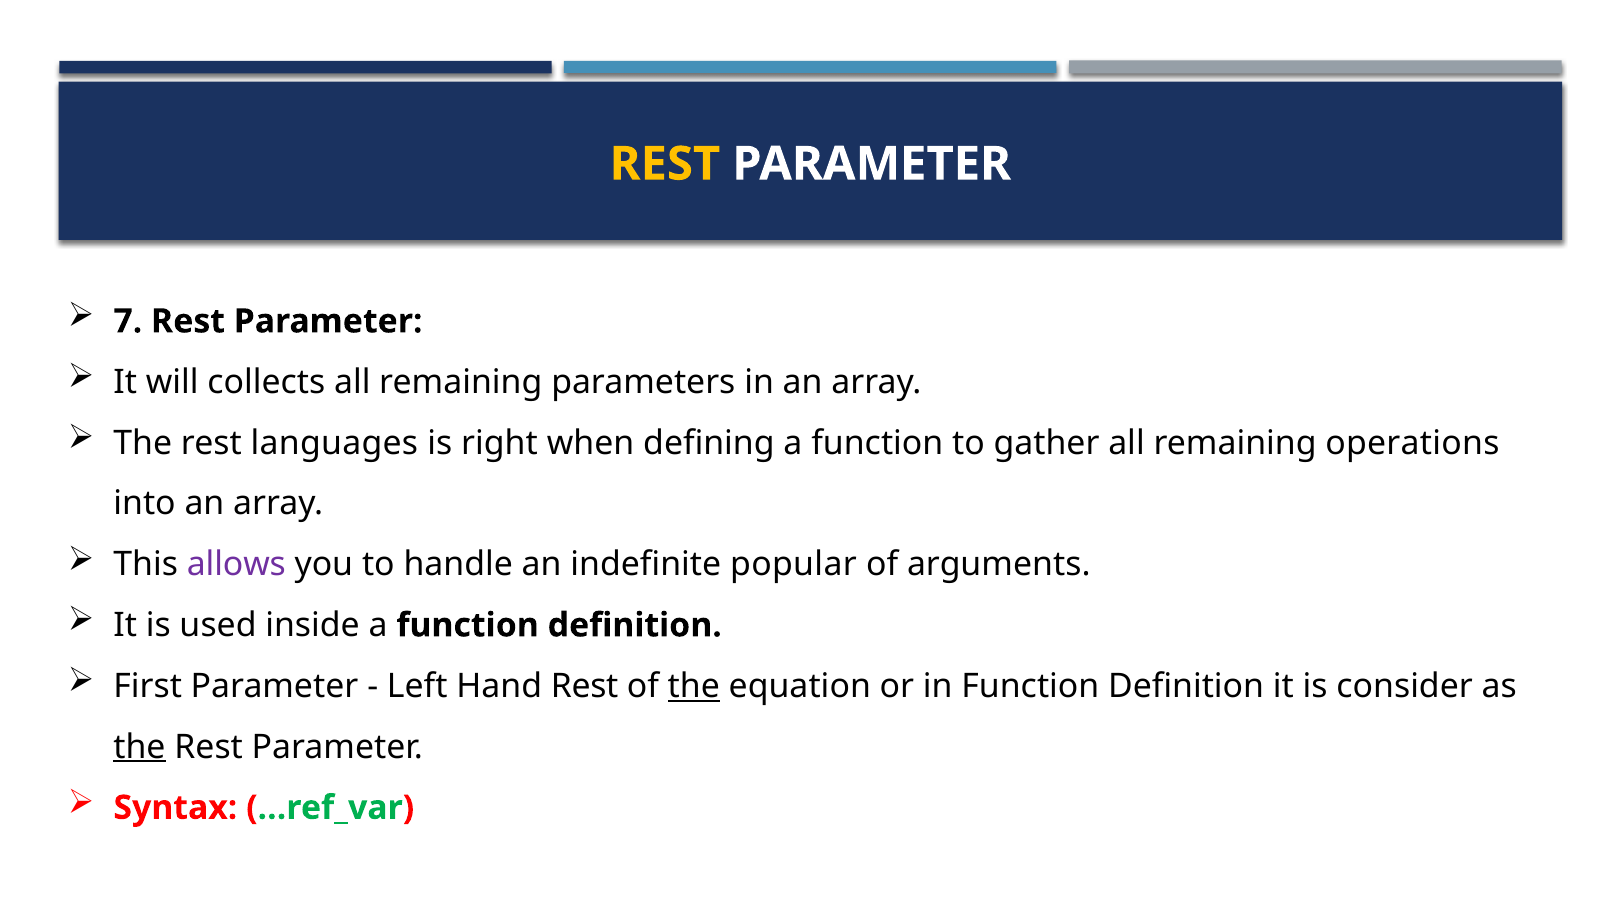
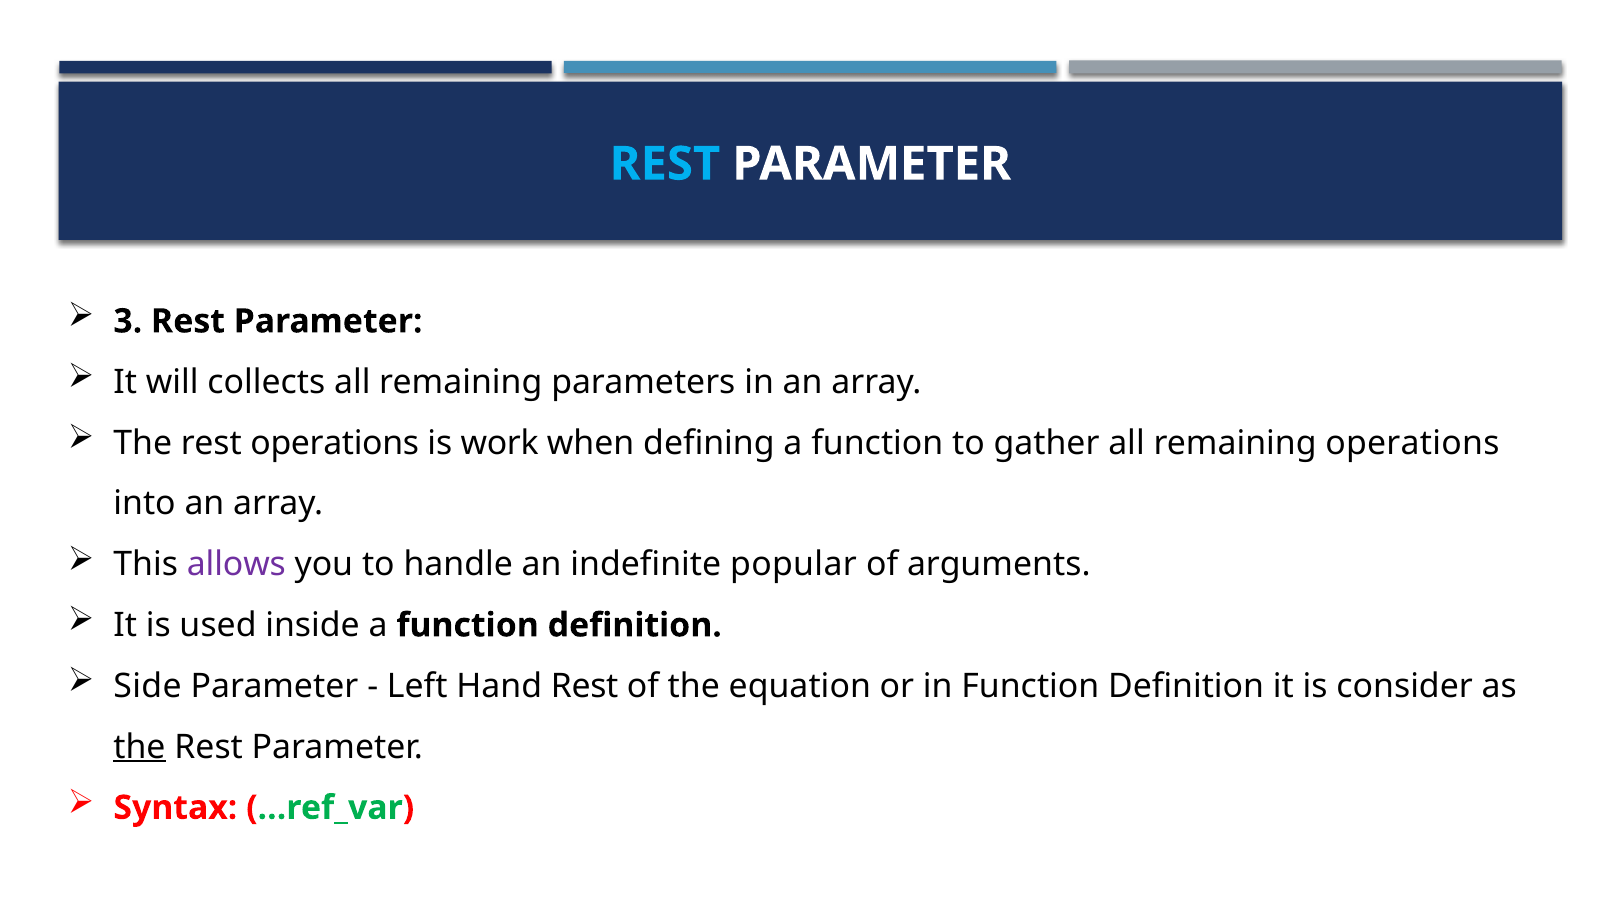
REST at (665, 164) colour: yellow -> light blue
7: 7 -> 3
rest languages: languages -> operations
right: right -> work
First: First -> Side
the at (694, 686) underline: present -> none
